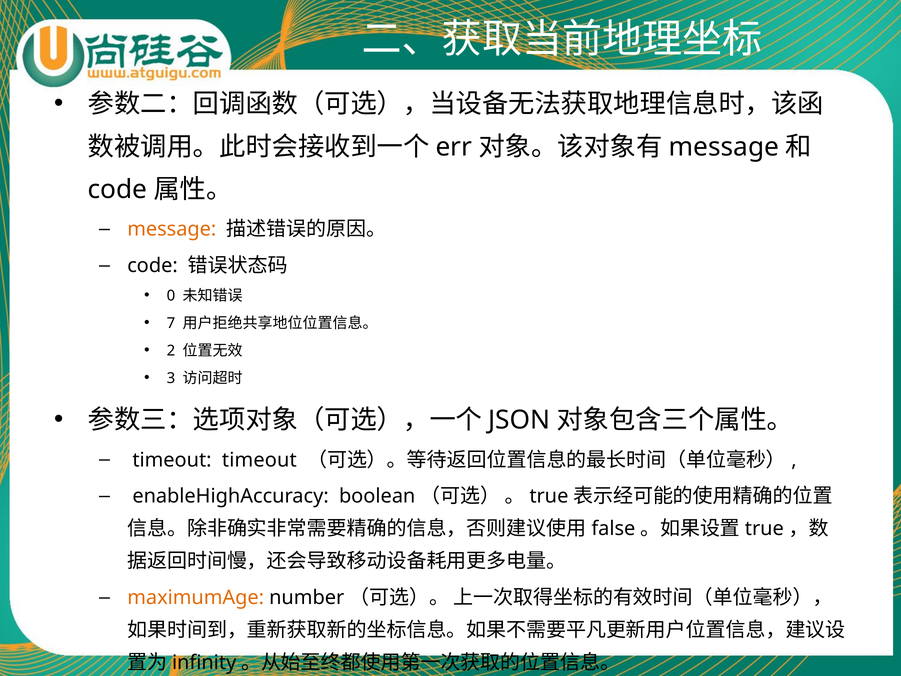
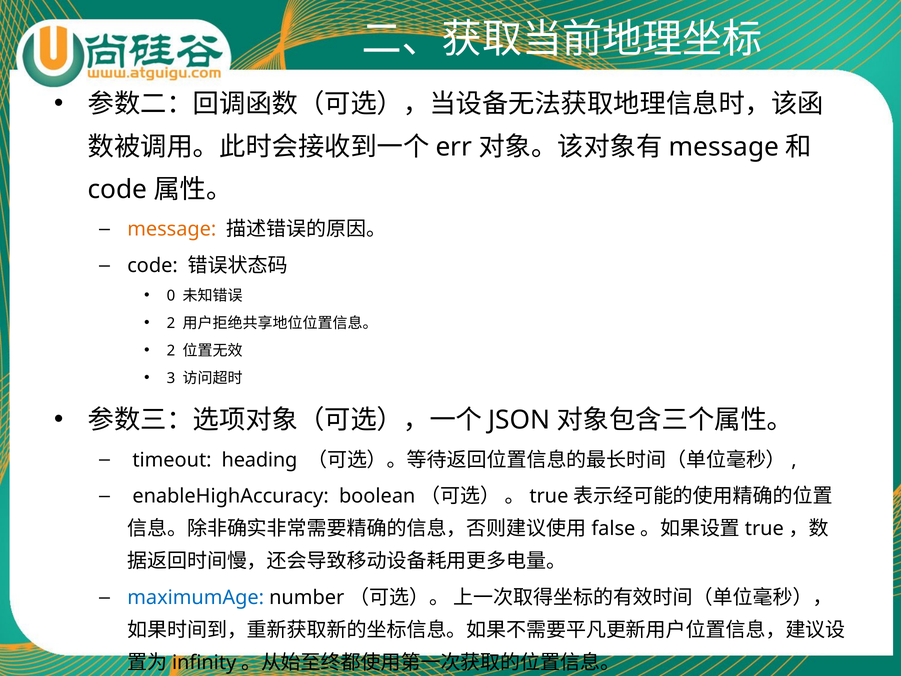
7 at (171, 323): 7 -> 2
timeout timeout: timeout -> heading
maximumAge colour: orange -> blue
